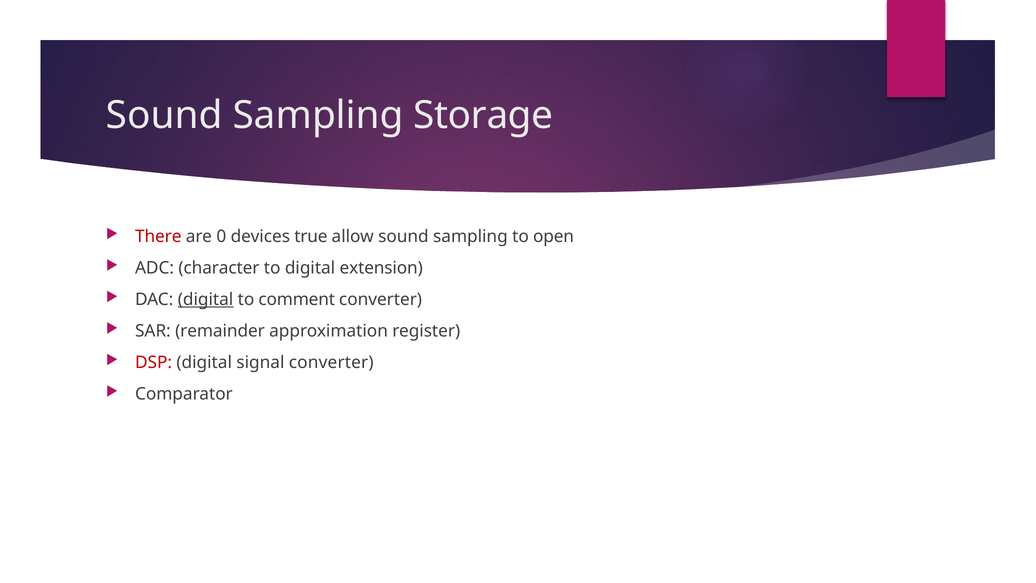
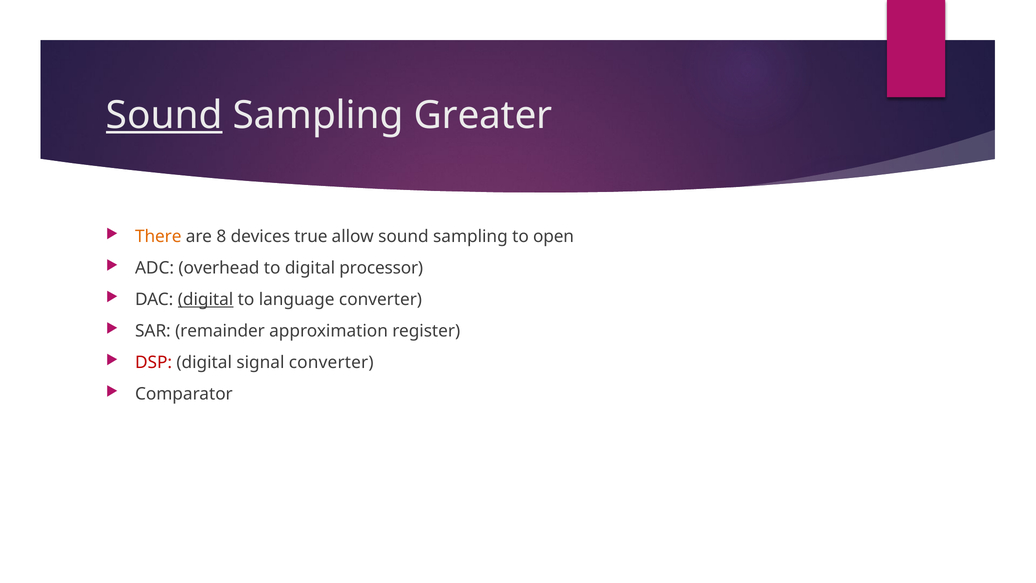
Sound at (164, 115) underline: none -> present
Storage: Storage -> Greater
There colour: red -> orange
0: 0 -> 8
character: character -> overhead
extension: extension -> processor
comment: comment -> language
